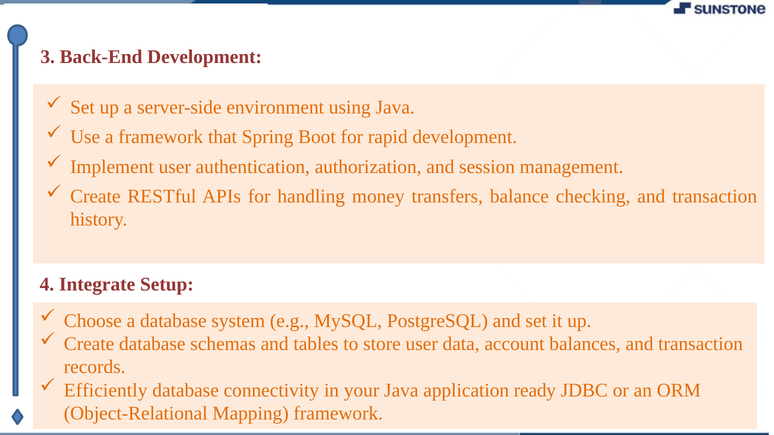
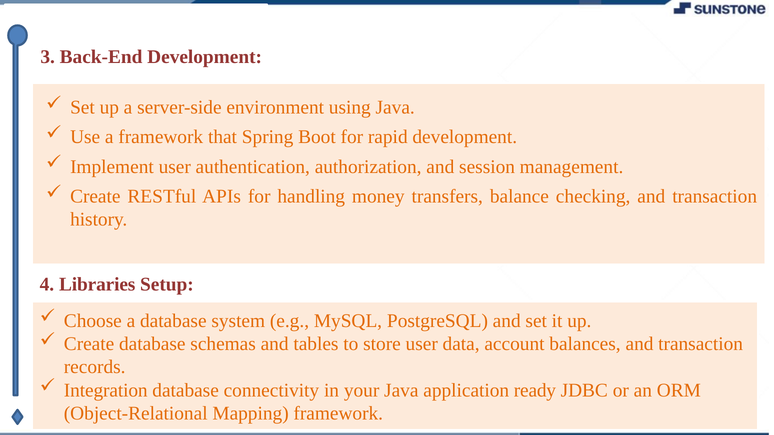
Integrate: Integrate -> Libraries
Efficiently: Efficiently -> Integration
